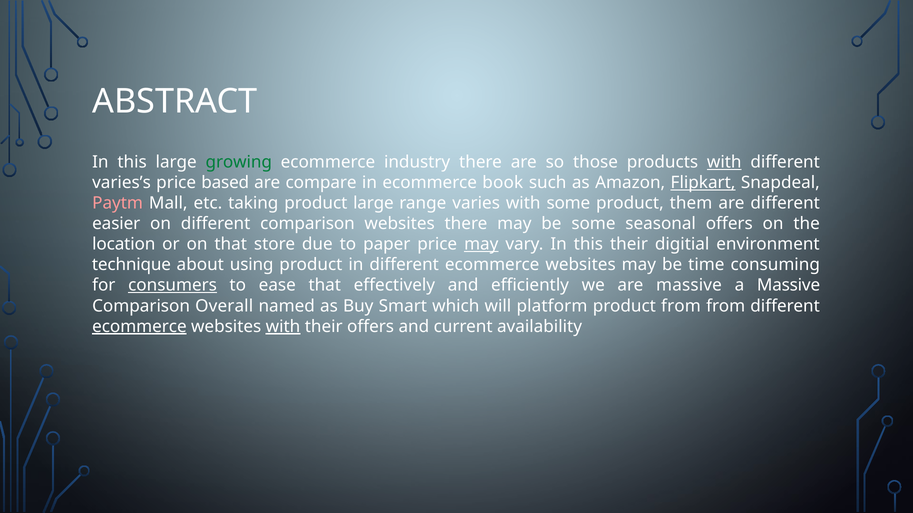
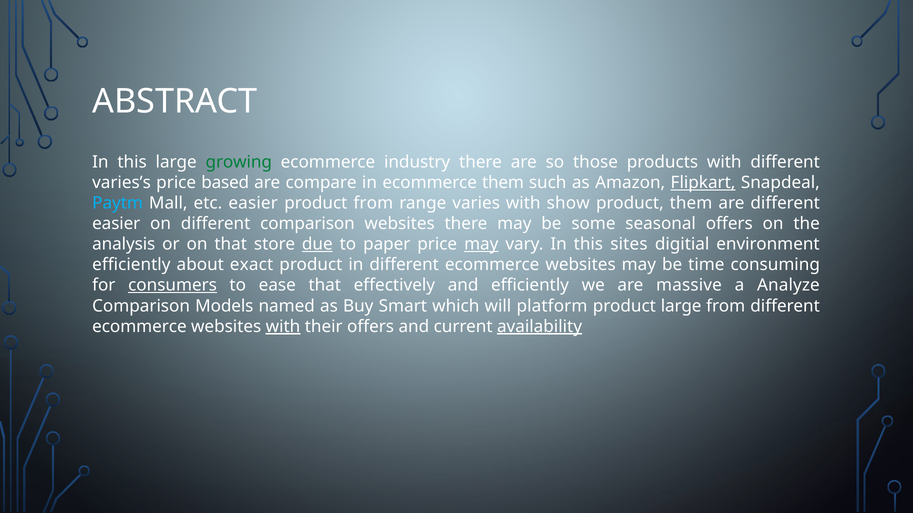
with at (724, 162) underline: present -> none
ecommerce book: book -> them
Paytm colour: pink -> light blue
etc taking: taking -> easier
product large: large -> from
with some: some -> show
location: location -> analysis
due underline: none -> present
this their: their -> sites
technique at (131, 265): technique -> efficiently
using: using -> exact
a Massive: Massive -> Analyze
Overall: Overall -> Models
product from: from -> large
ecommerce at (139, 327) underline: present -> none
availability underline: none -> present
